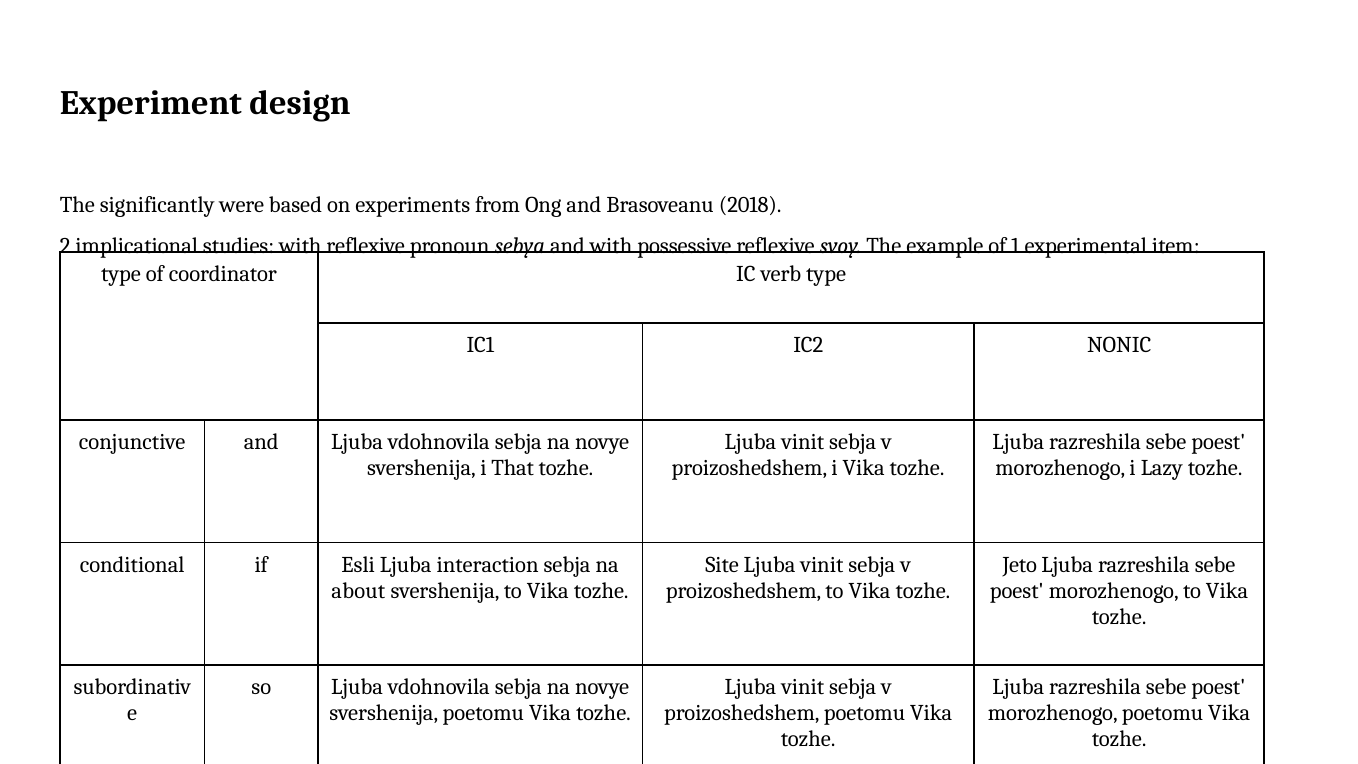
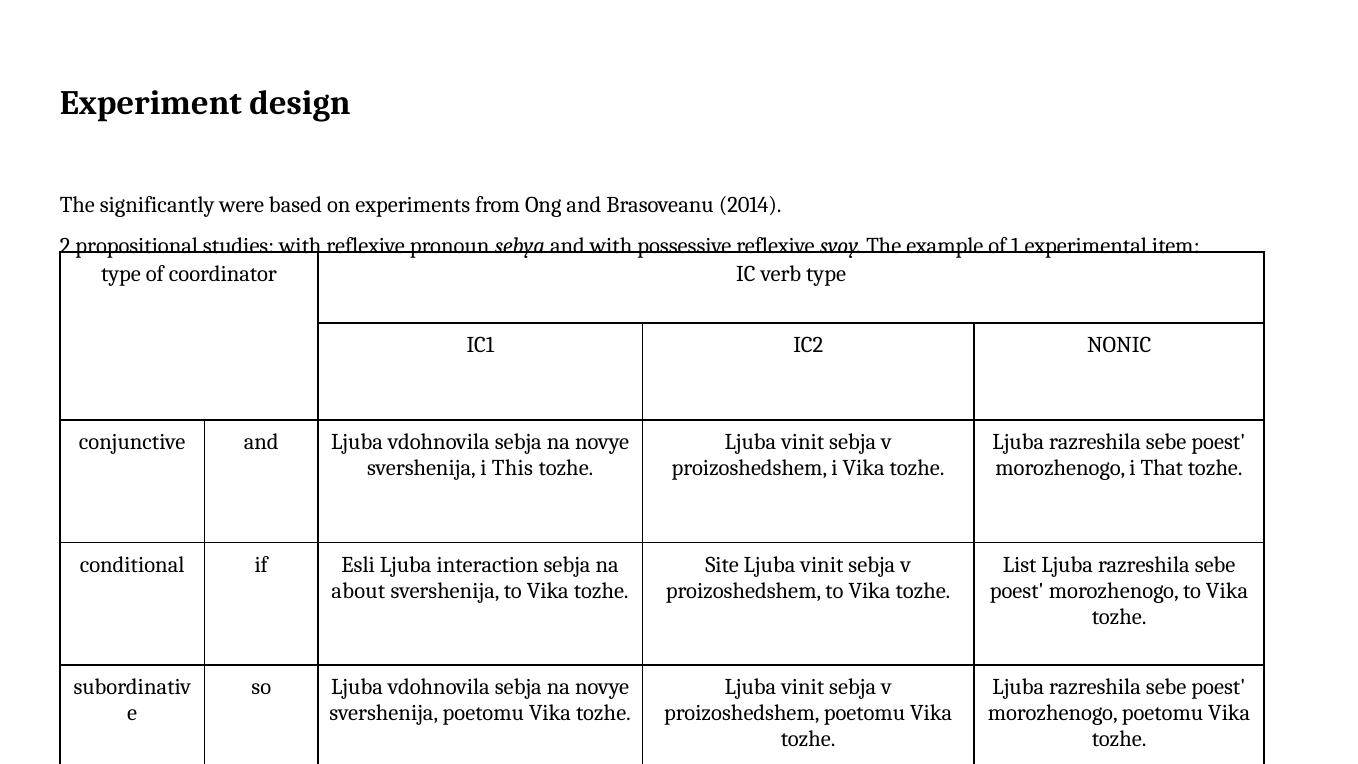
2018: 2018 -> 2014
implicational: implicational -> propositional
That: That -> This
Lazy: Lazy -> That
Jeto: Jeto -> List
